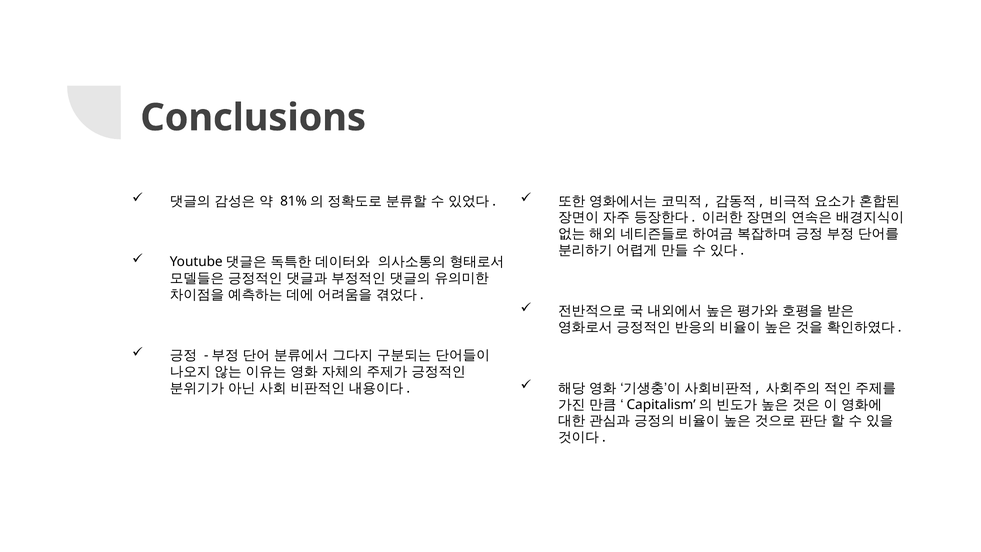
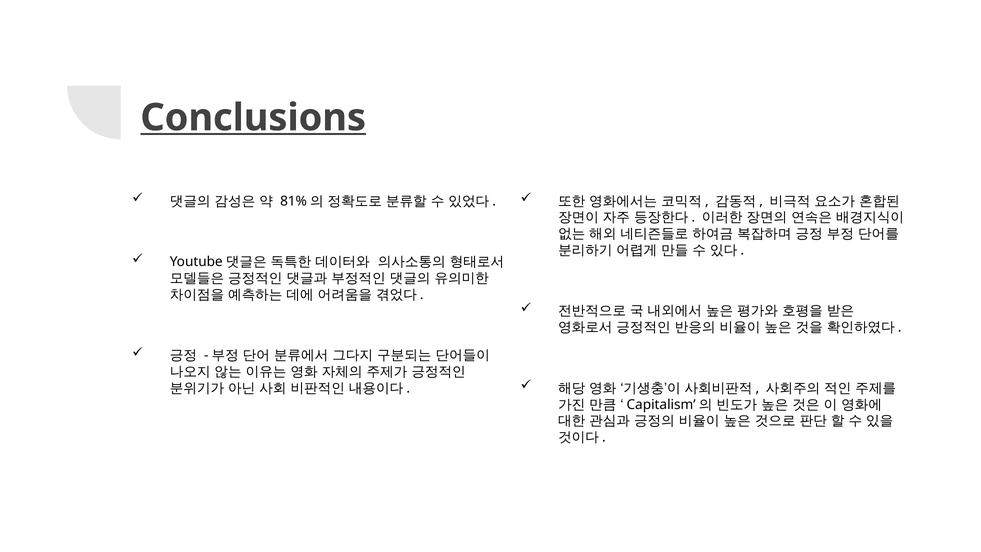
Conclusions underline: none -> present
